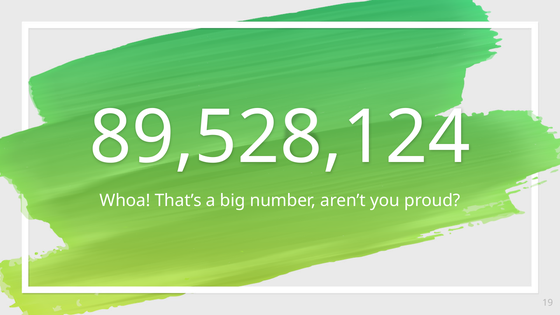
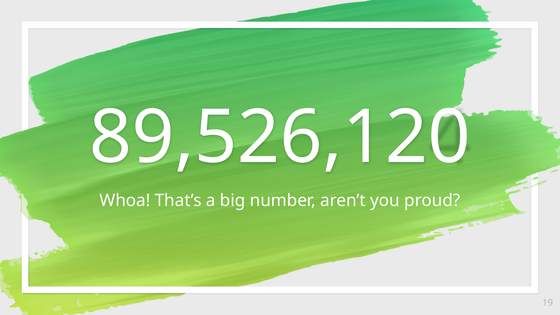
89,528,124: 89,528,124 -> 89,526,120
